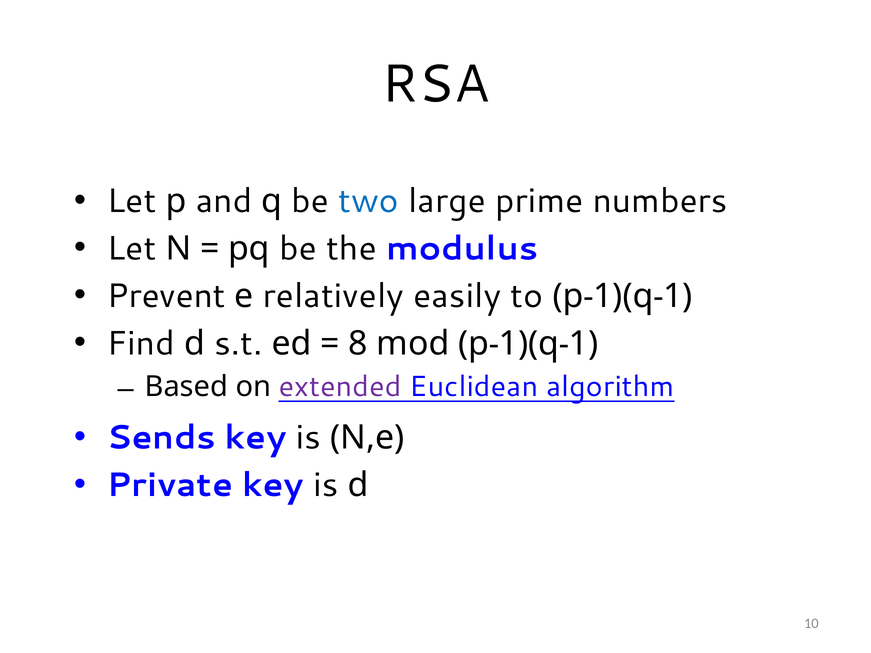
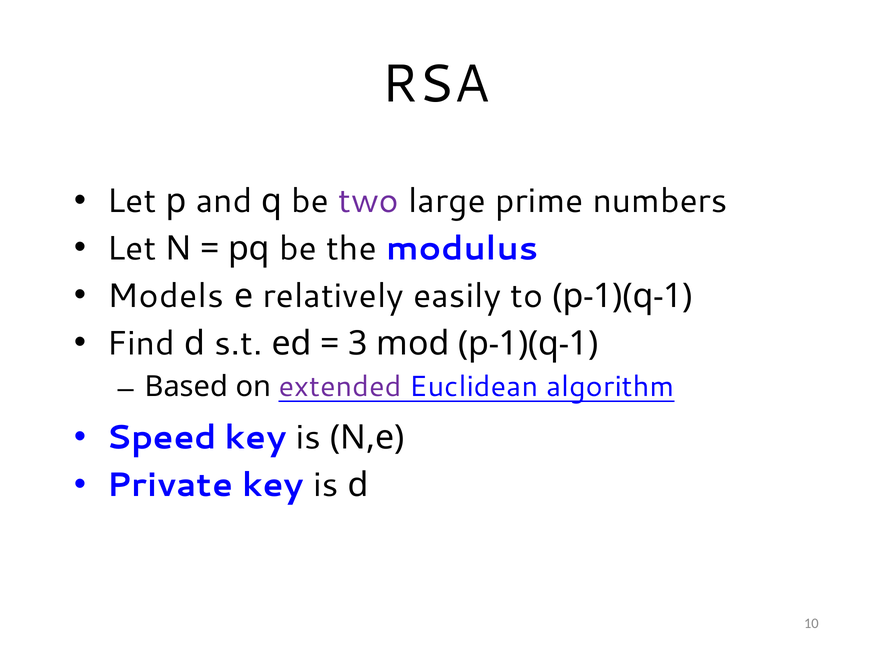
two colour: blue -> purple
Prevent: Prevent -> Models
8: 8 -> 3
Sends: Sends -> Speed
